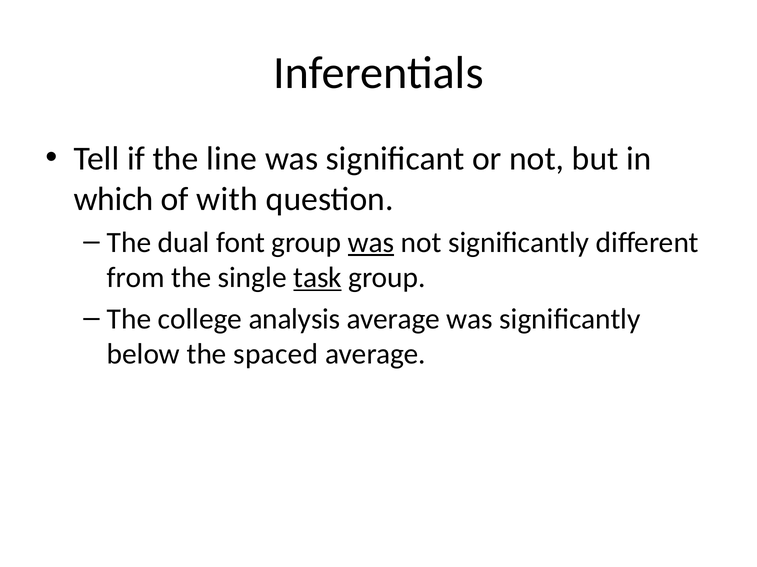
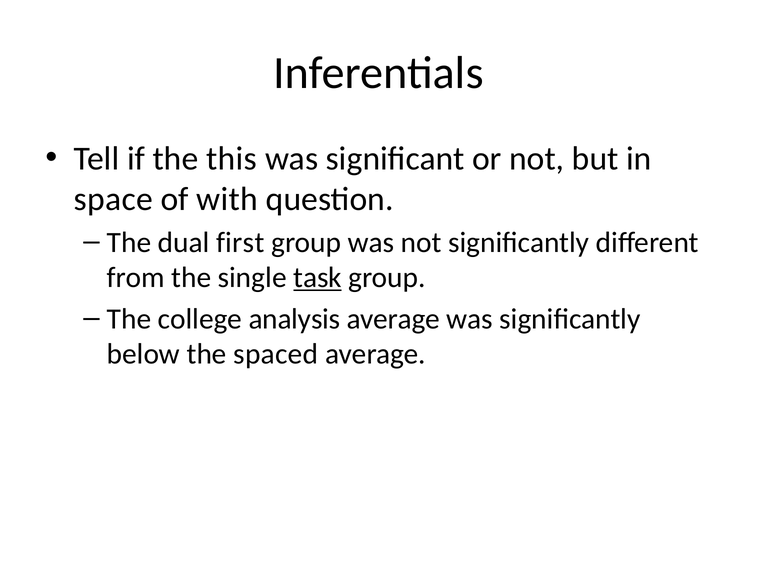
line: line -> this
which: which -> space
font: font -> first
was at (371, 243) underline: present -> none
